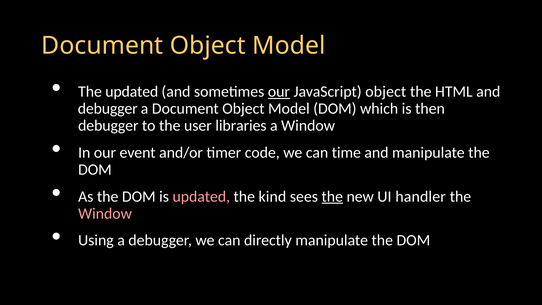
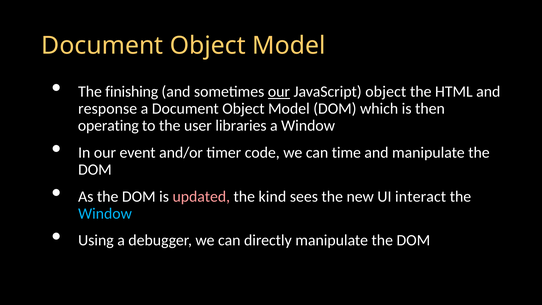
The updated: updated -> finishing
debugger at (108, 109): debugger -> response
debugger at (108, 126): debugger -> operating
the at (332, 196) underline: present -> none
handler: handler -> interact
Window at (105, 213) colour: pink -> light blue
